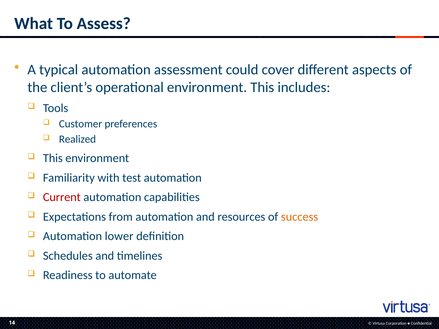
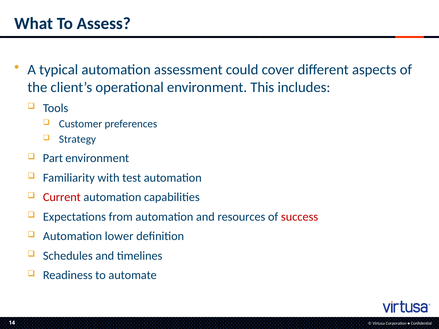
Realized: Realized -> Strategy
This at (53, 158): This -> Part
success colour: orange -> red
